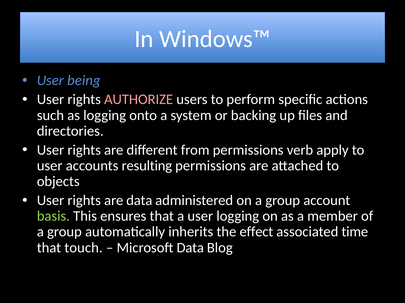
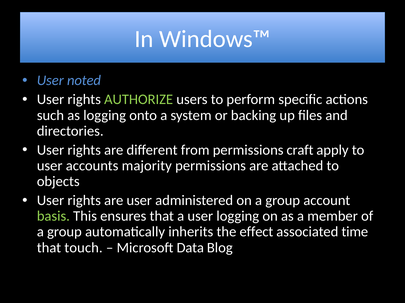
being: being -> noted
AUTHORIZE colour: pink -> light green
verb: verb -> craft
resulting: resulting -> majority
are data: data -> user
